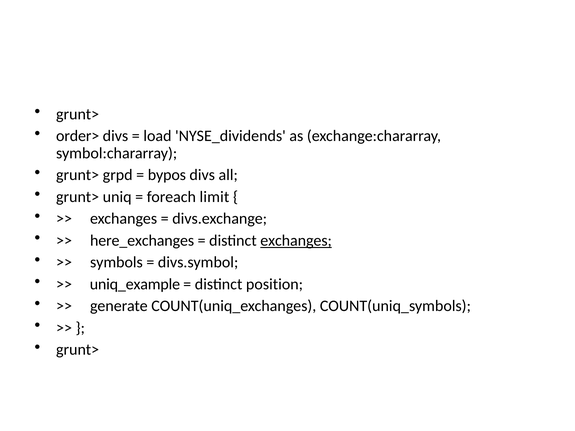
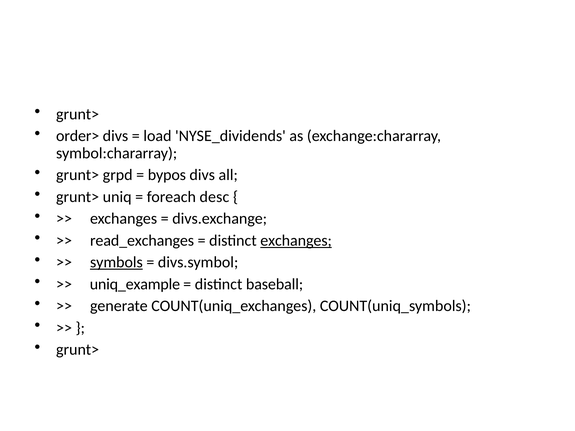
limit: limit -> desc
here_exchanges: here_exchanges -> read_exchanges
symbols underline: none -> present
position: position -> baseball
